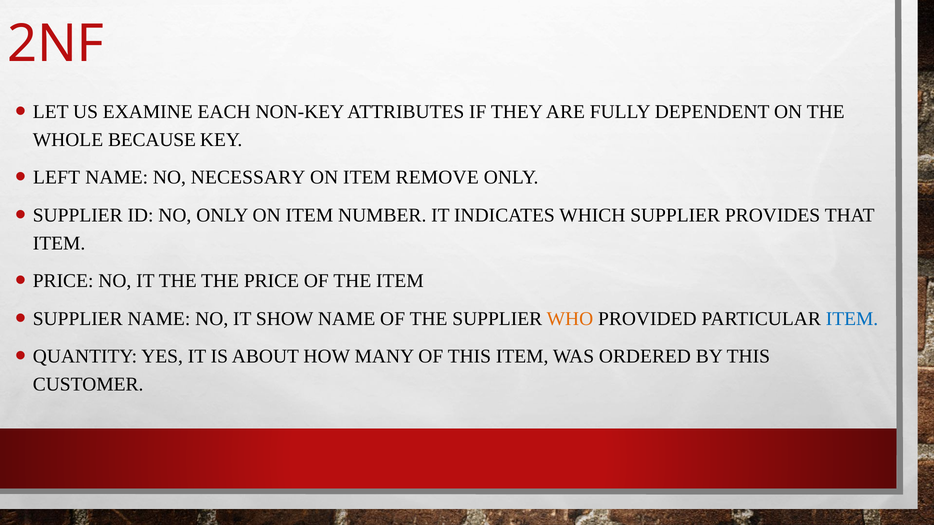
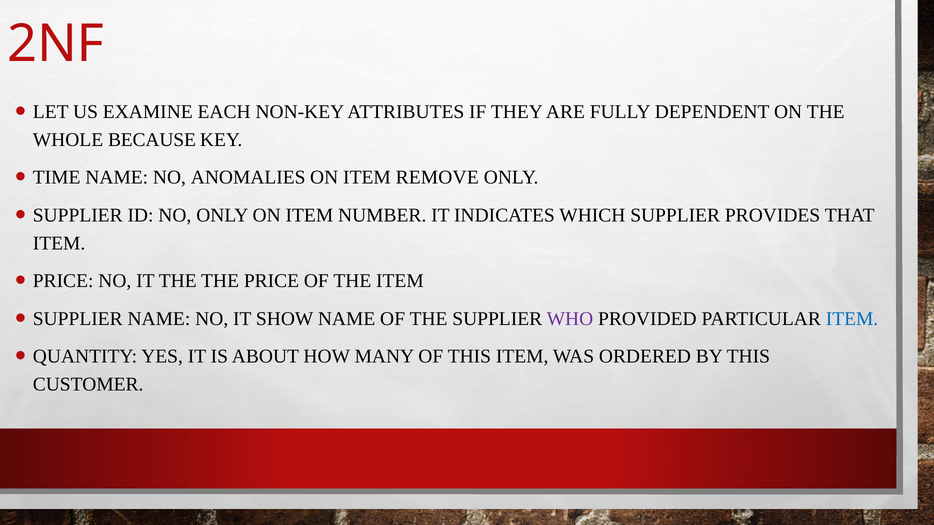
LEFT: LEFT -> TIME
NECESSARY: NECESSARY -> ANOMALIES
WHO colour: orange -> purple
